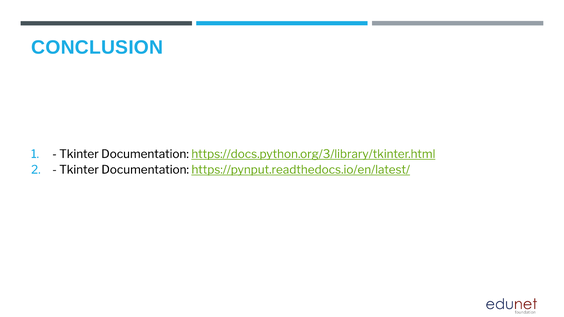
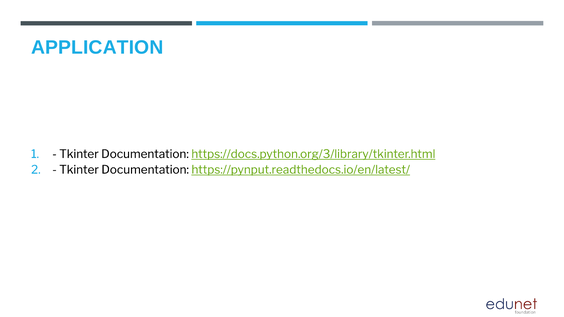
CONCLUSION: CONCLUSION -> APPLICATION
